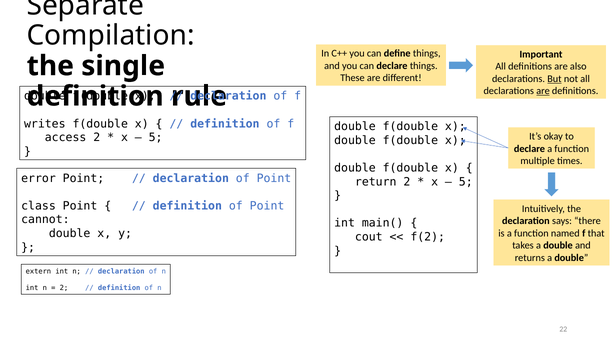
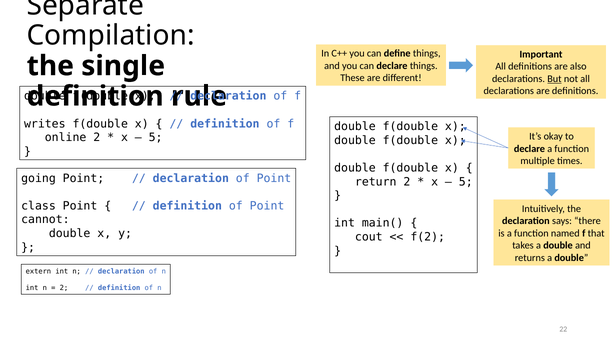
are at (543, 91) underline: present -> none
access: access -> online
error: error -> going
